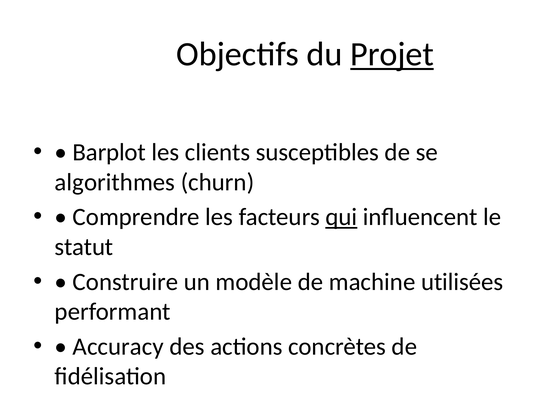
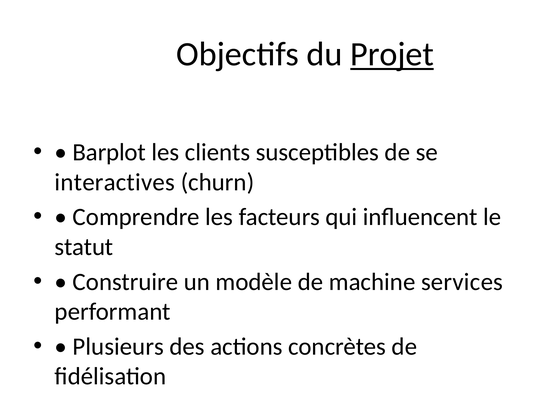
algorithmes: algorithmes -> interactives
qui underline: present -> none
utilisées: utilisées -> services
Accuracy: Accuracy -> Plusieurs
